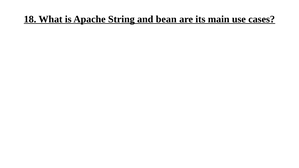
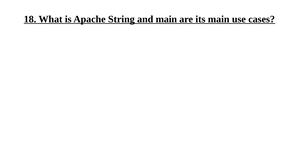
and bean: bean -> main
